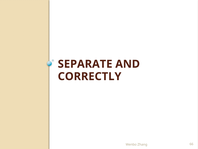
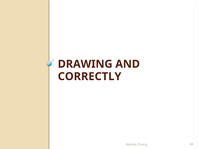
SEPARATE: SEPARATE -> DRAWING
